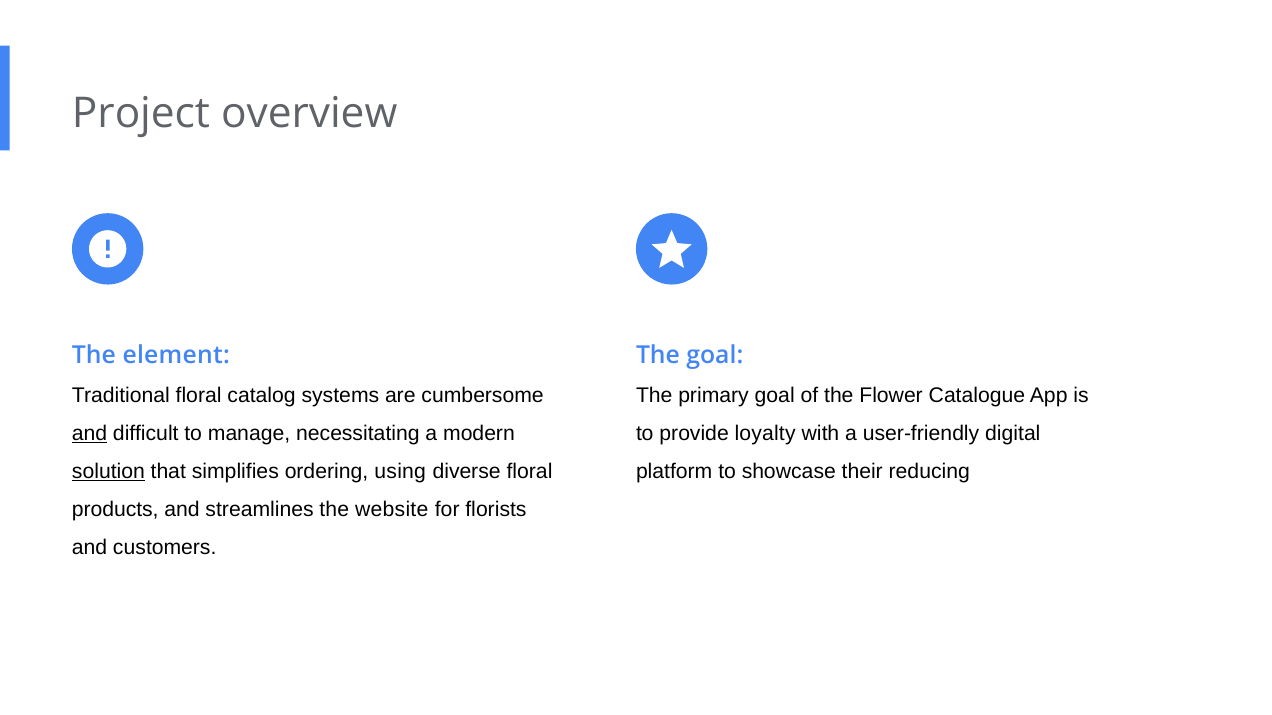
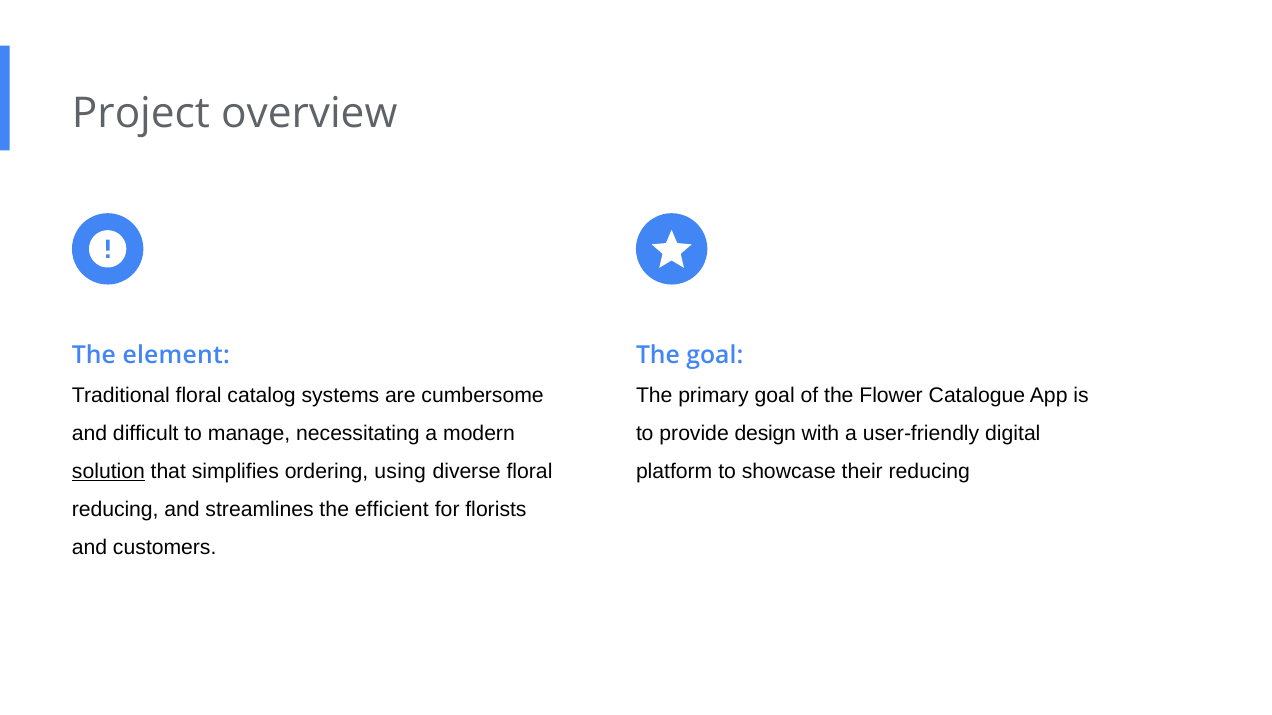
and at (90, 434) underline: present -> none
loyalty: loyalty -> design
products at (115, 510): products -> reducing
website: website -> efficient
